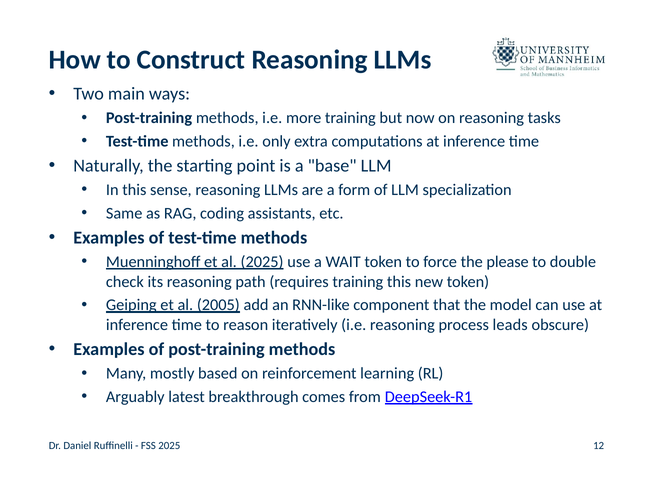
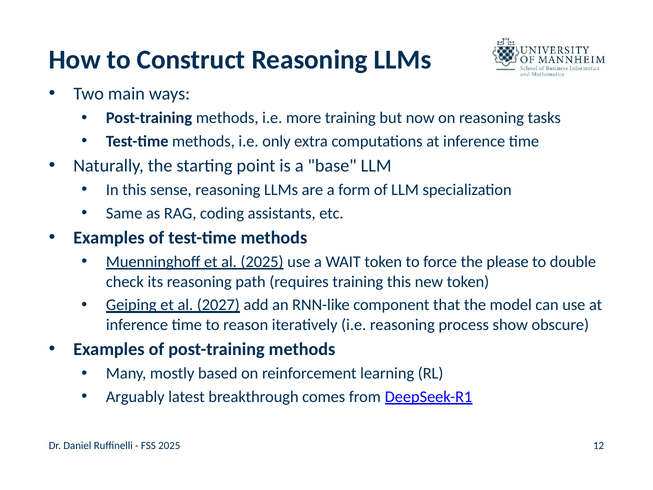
2005: 2005 -> 2027
leads: leads -> show
